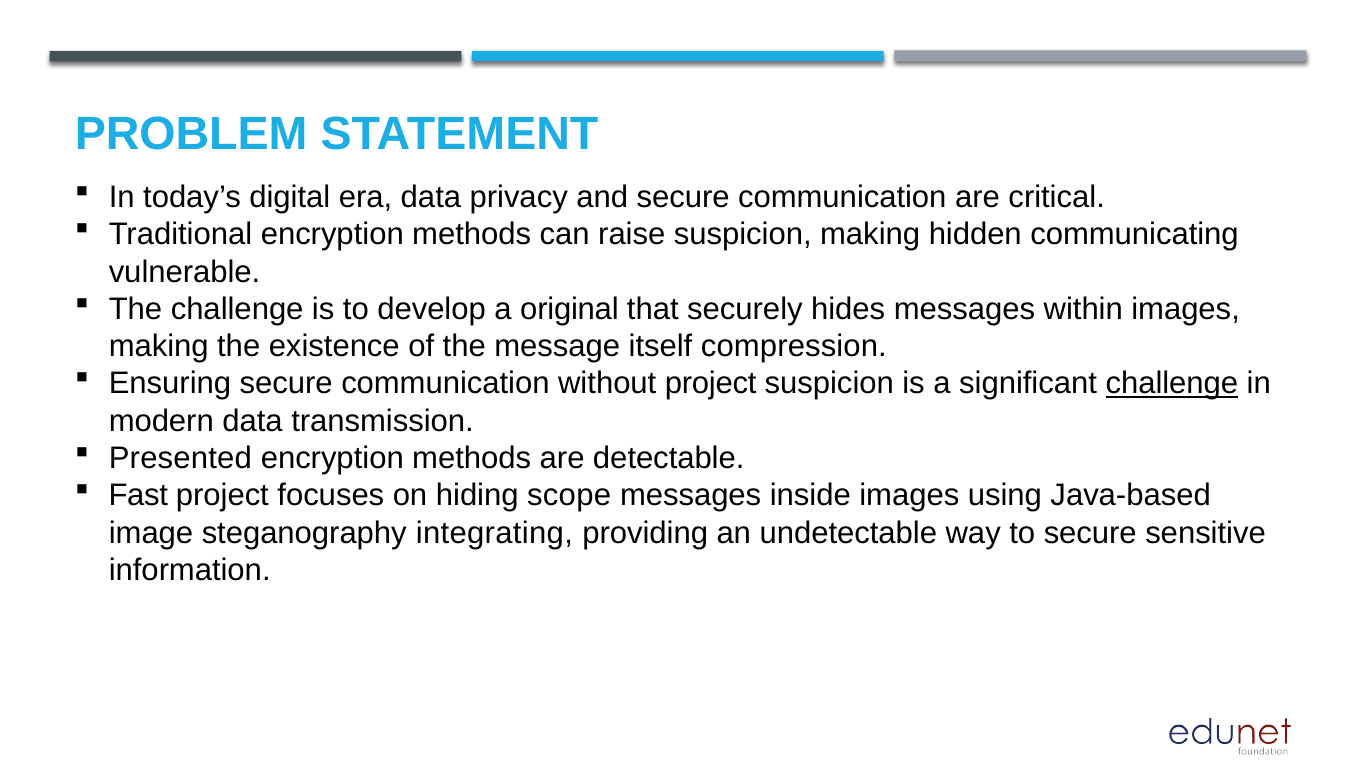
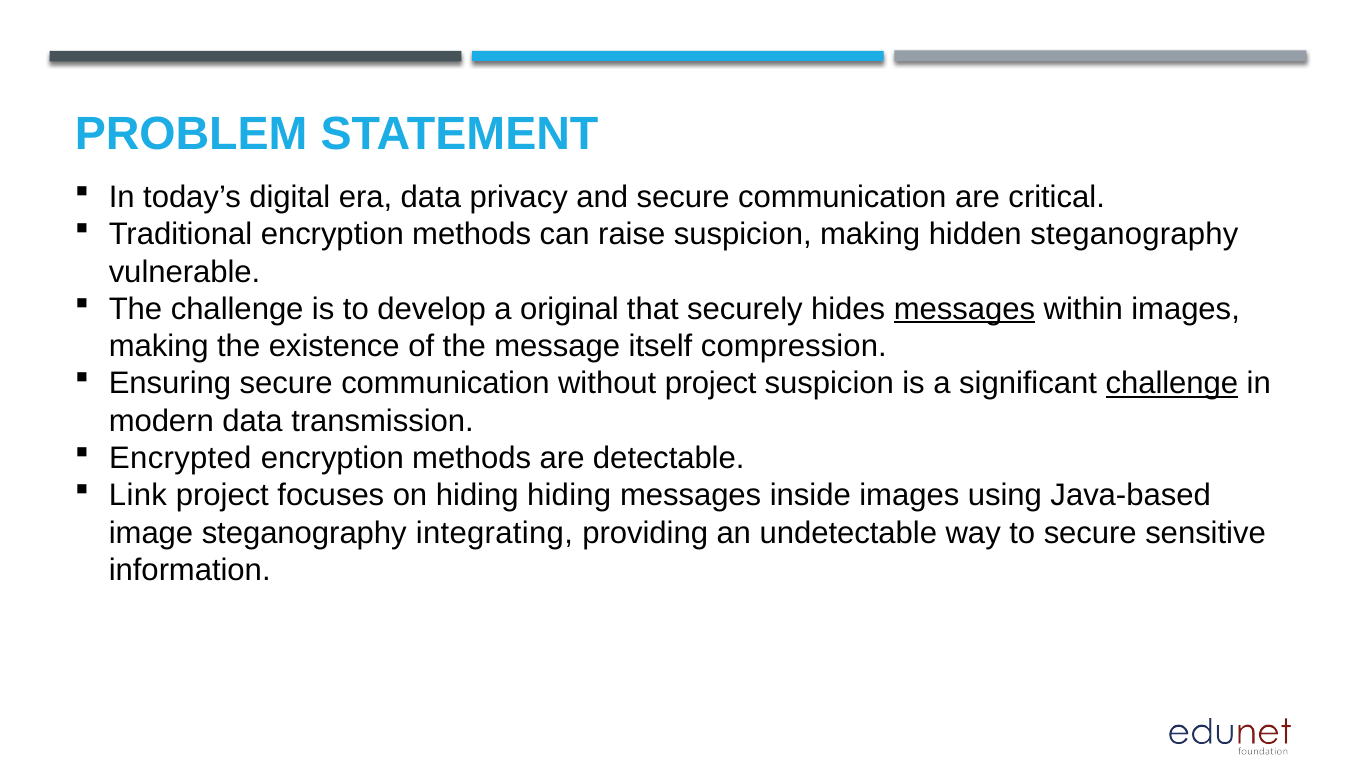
hidden communicating: communicating -> steganography
messages at (964, 309) underline: none -> present
Presented: Presented -> Encrypted
Fast: Fast -> Link
hiding scope: scope -> hiding
